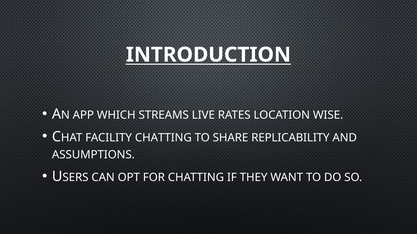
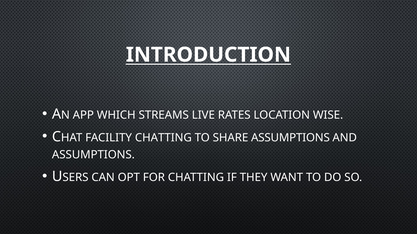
SHARE REPLICABILITY: REPLICABILITY -> ASSUMPTIONS
